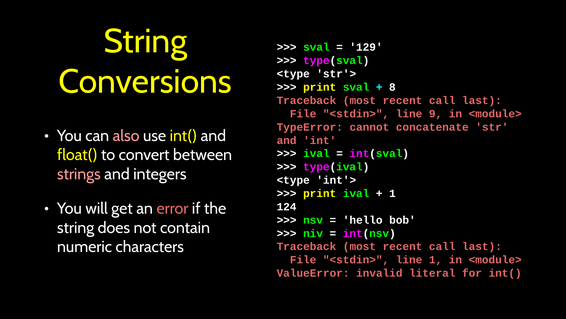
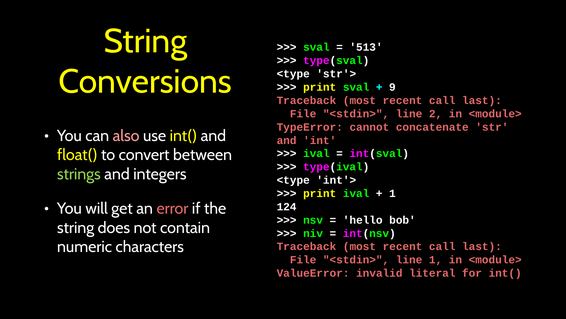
129: 129 -> 513
8: 8 -> 9
9: 9 -> 2
strings colour: pink -> light green
